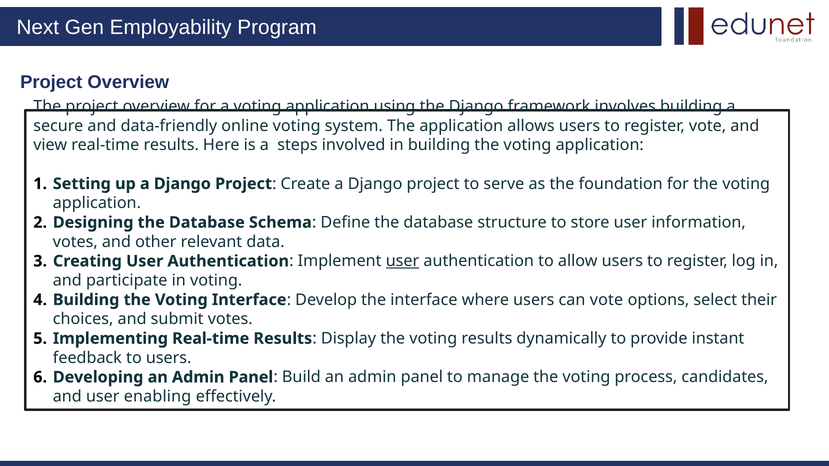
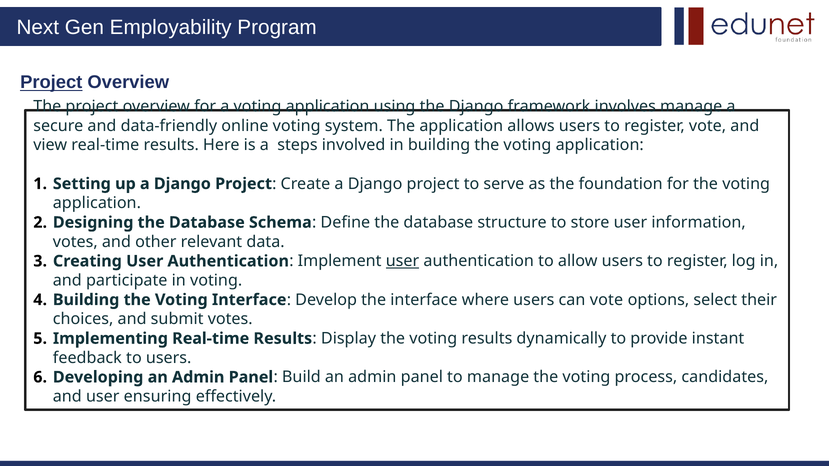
Project at (51, 82) underline: none -> present
involves building: building -> manage
enabling: enabling -> ensuring
